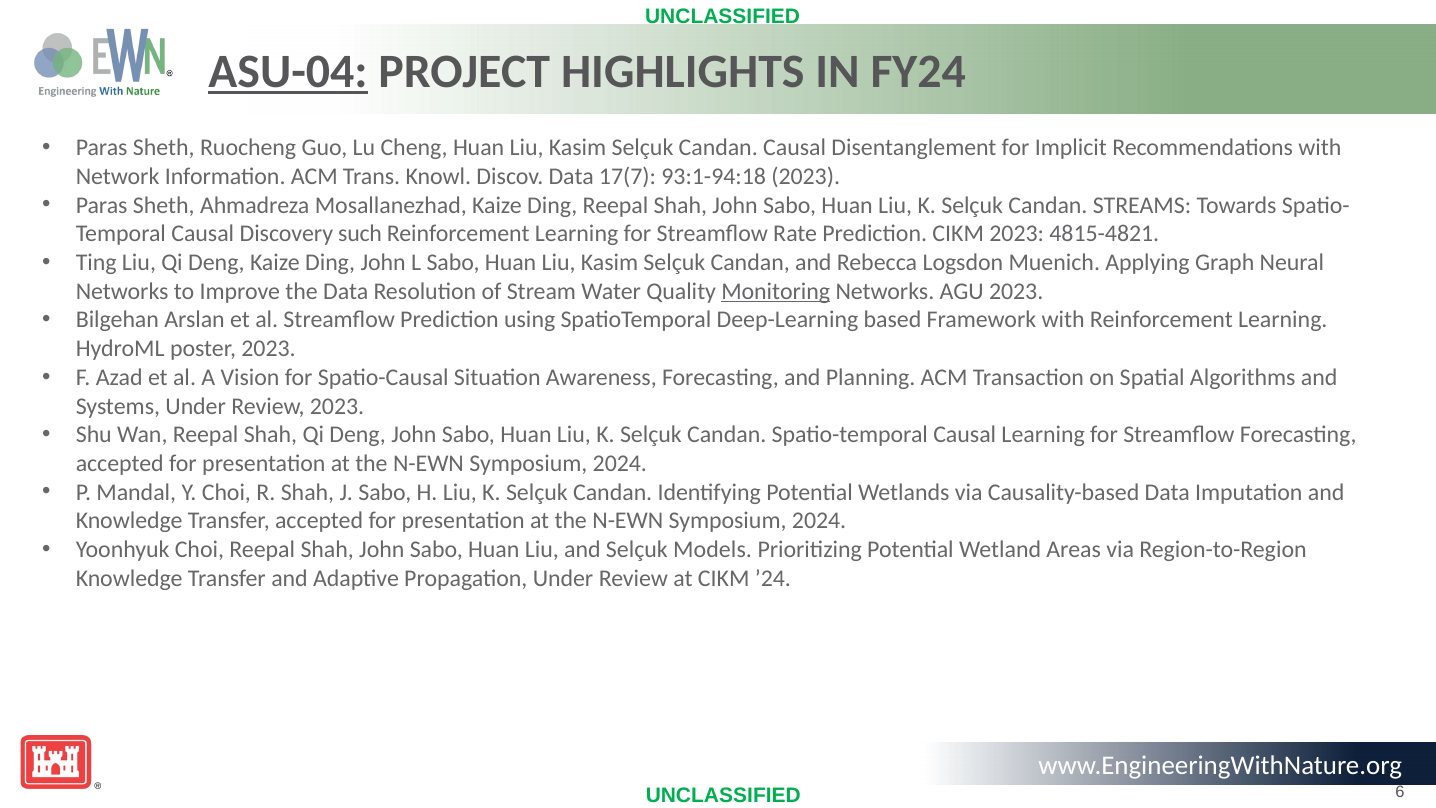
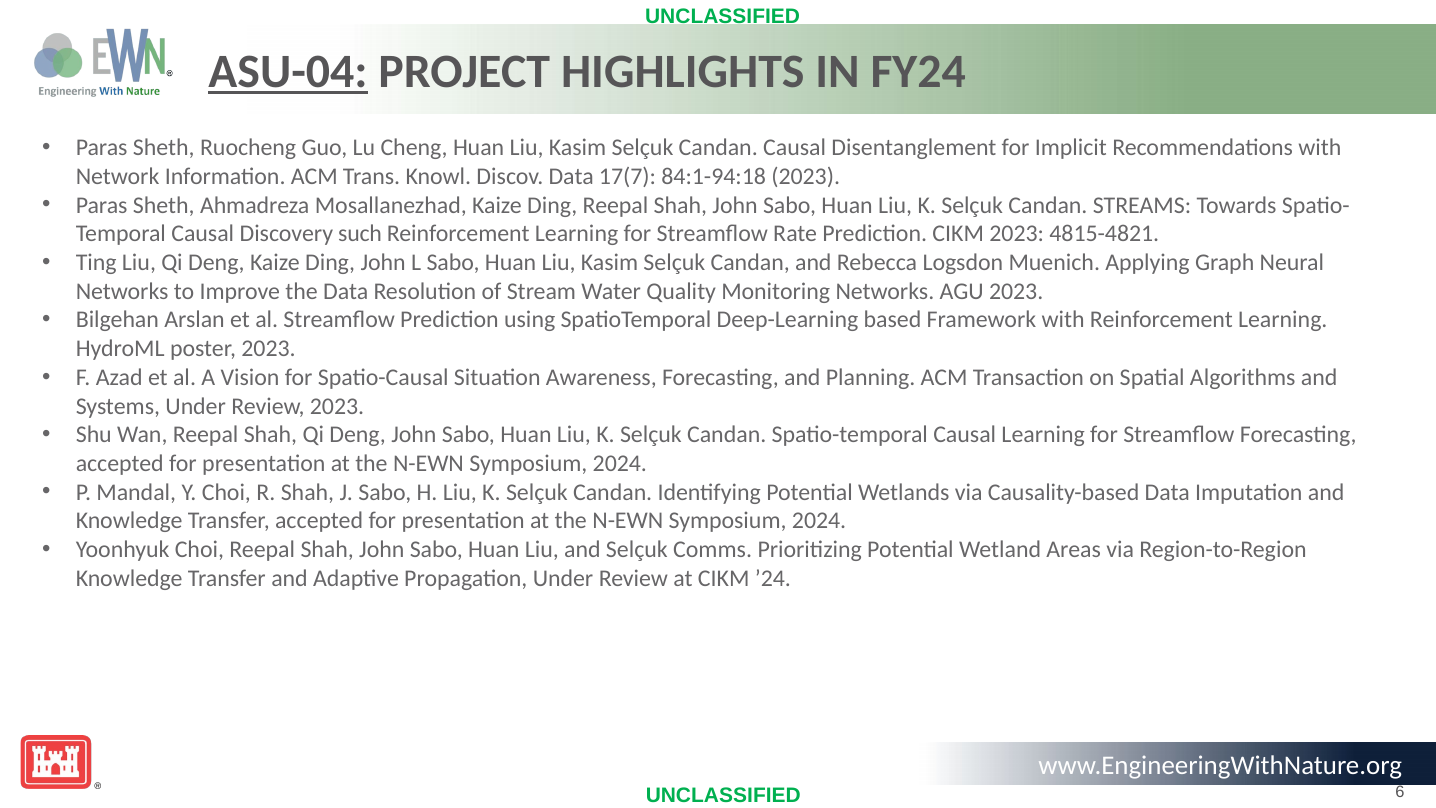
93:1-94:18: 93:1-94:18 -> 84:1-94:18
Monitoring underline: present -> none
Models: Models -> Comms
